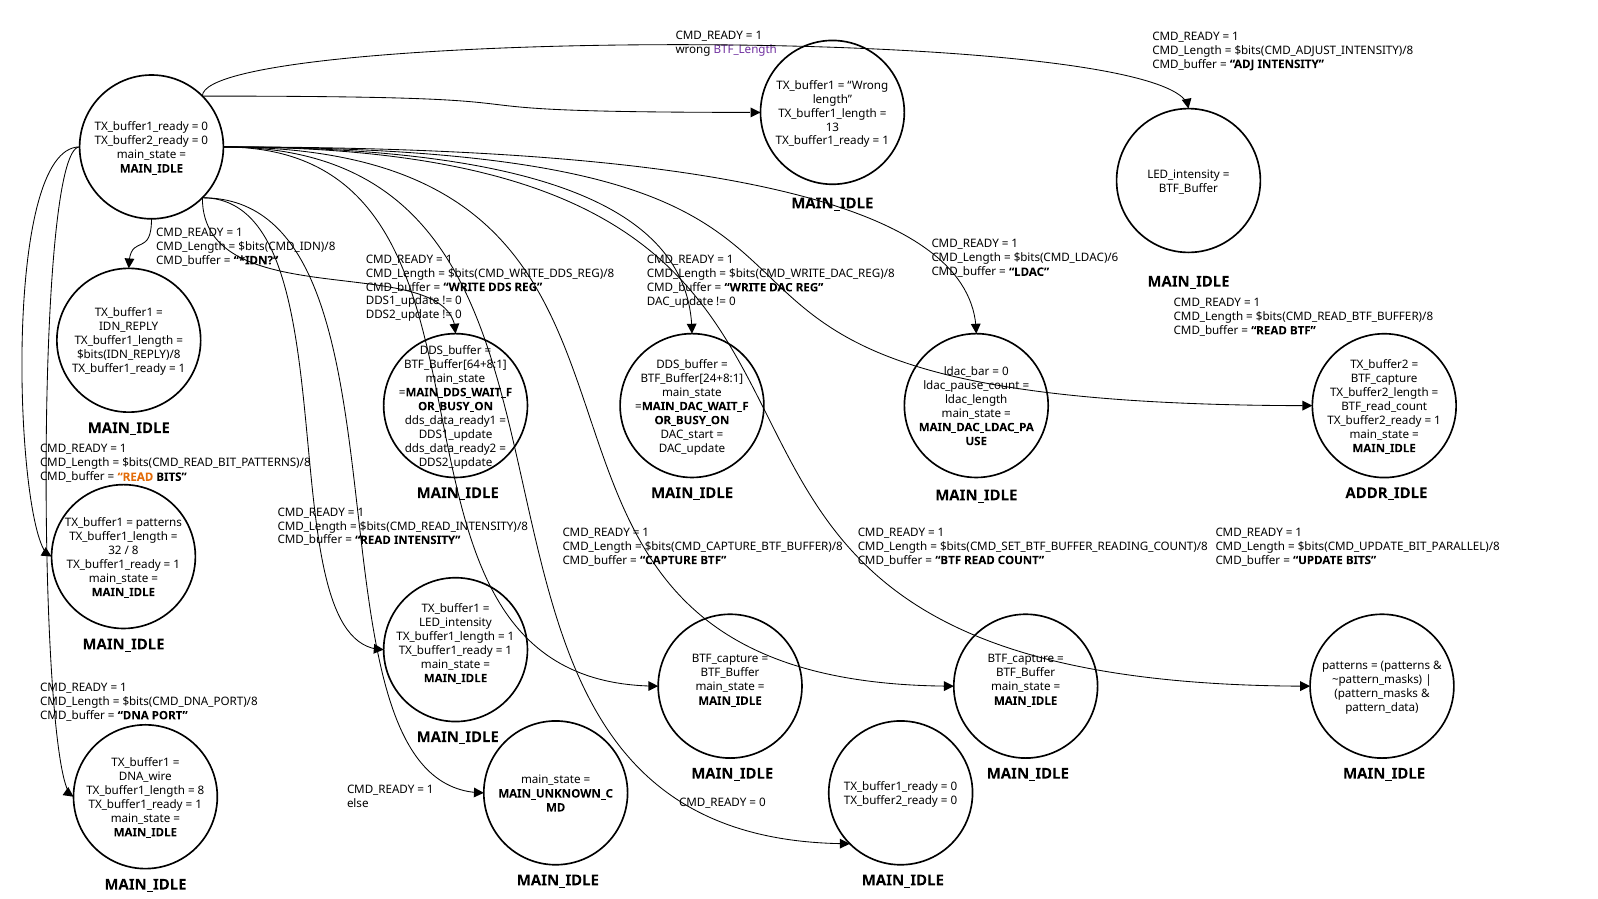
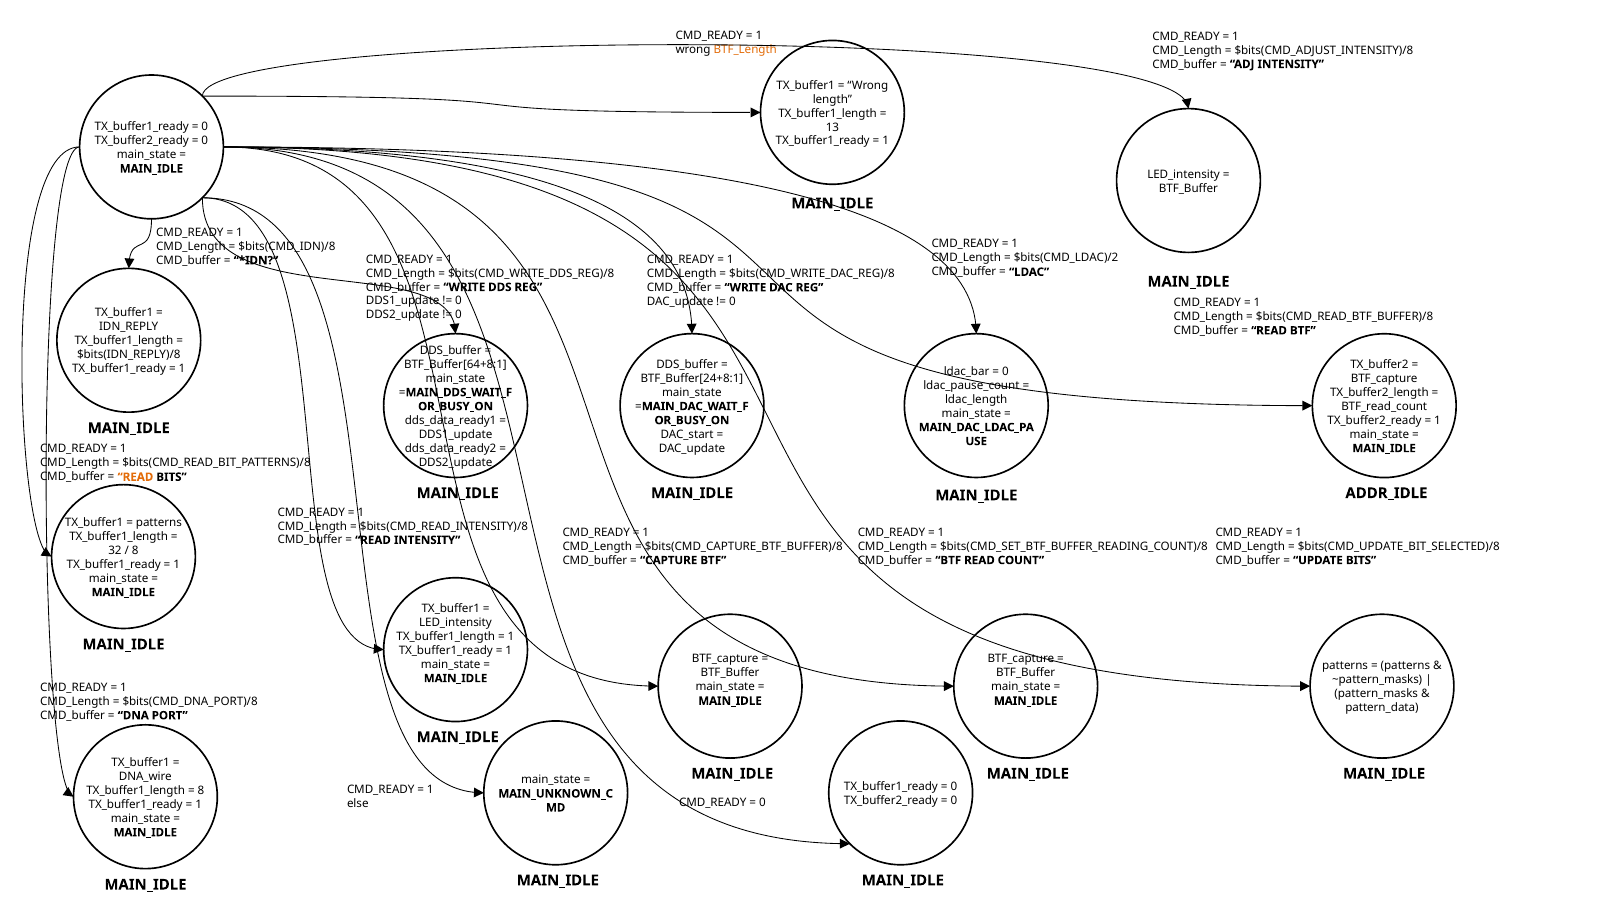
BTF_Length colour: purple -> orange
$bits(CMD_LDAC)/6: $bits(CMD_LDAC)/6 -> $bits(CMD_LDAC)/2
$bits(CMD_UPDATE_BIT_PARALLEL)/8: $bits(CMD_UPDATE_BIT_PARALLEL)/8 -> $bits(CMD_UPDATE_BIT_SELECTED)/8
